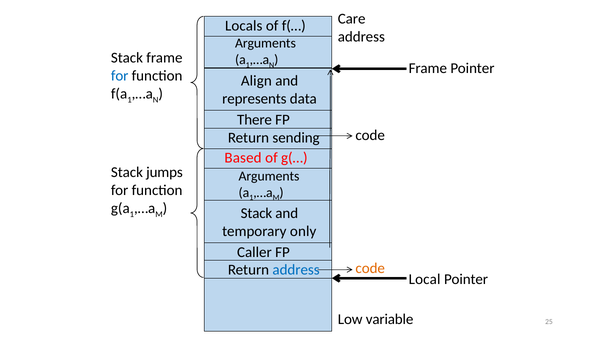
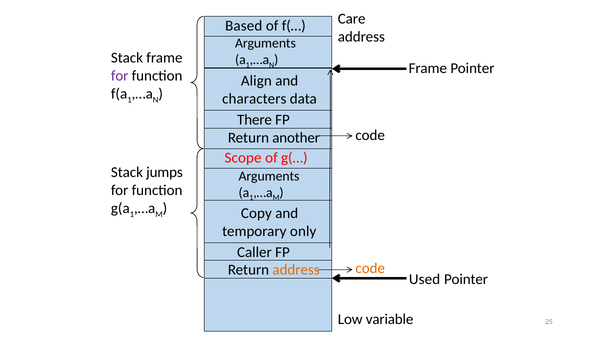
Locals: Locals -> Based
for at (120, 76) colour: blue -> purple
represents: represents -> characters
sending: sending -> another
Based: Based -> Scope
Stack at (256, 214): Stack -> Copy
address at (296, 270) colour: blue -> orange
Local: Local -> Used
